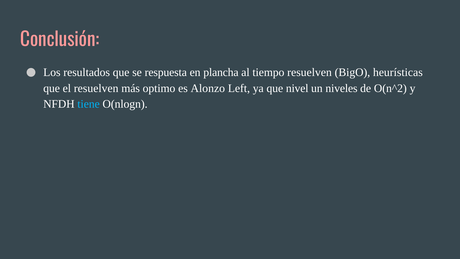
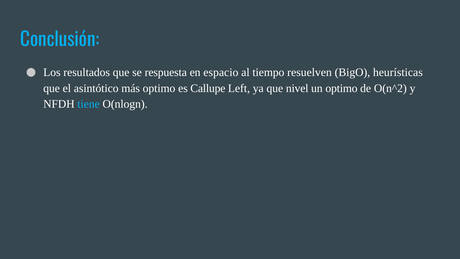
Conclusión colour: pink -> light blue
plancha: plancha -> espacio
el resuelven: resuelven -> asintótico
Alonzo: Alonzo -> Callupe
un niveles: niveles -> optimo
